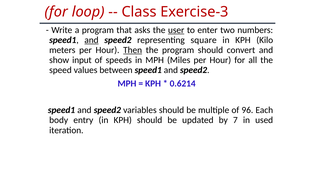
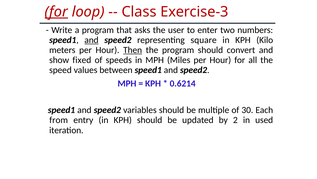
for at (56, 12) underline: none -> present
user underline: present -> none
input: input -> fixed
96: 96 -> 30
body: body -> from
7: 7 -> 2
